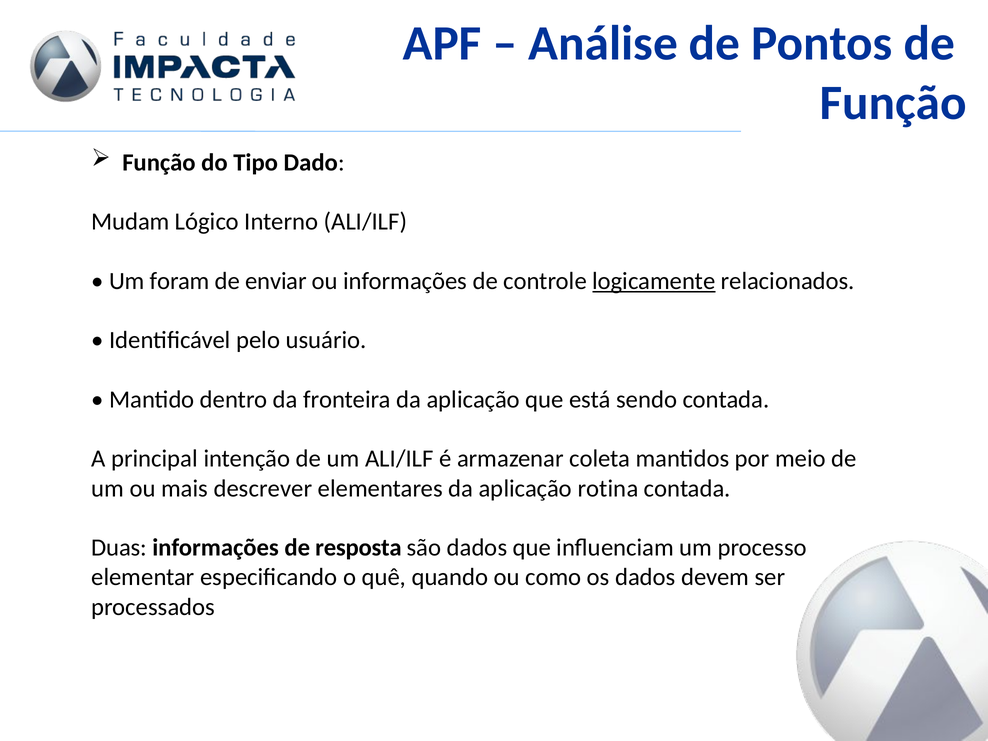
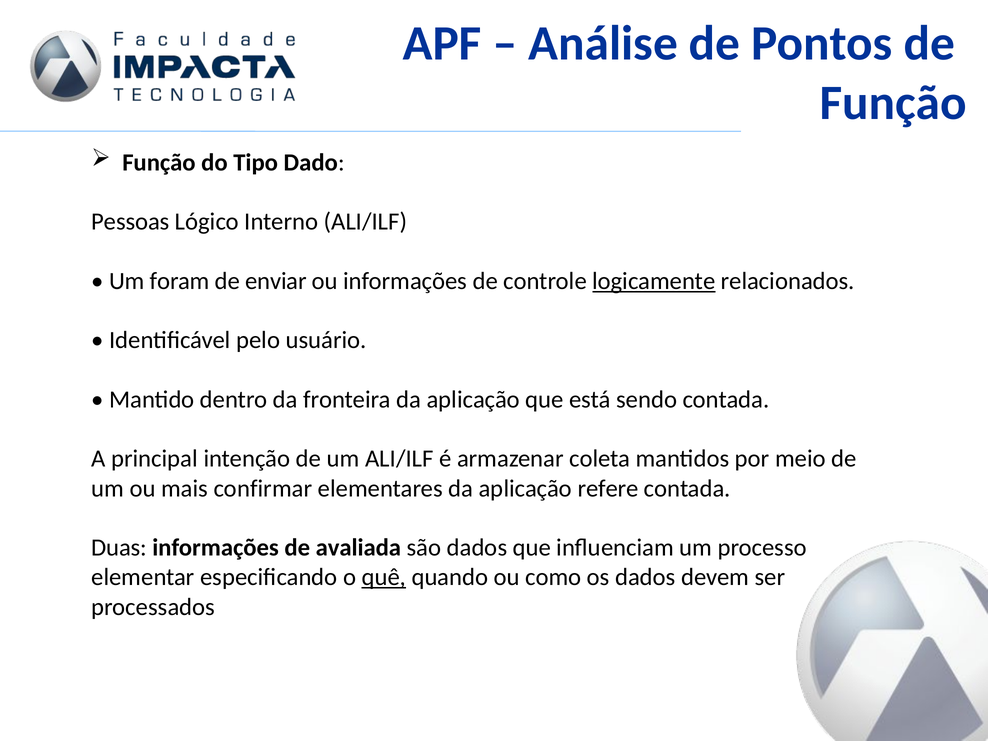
Mudam: Mudam -> Pessoas
descrever: descrever -> confirmar
rotina: rotina -> refere
resposta: resposta -> avaliada
quê underline: none -> present
